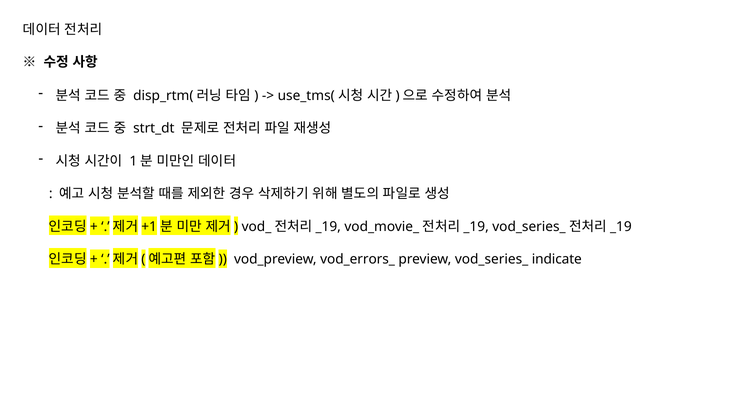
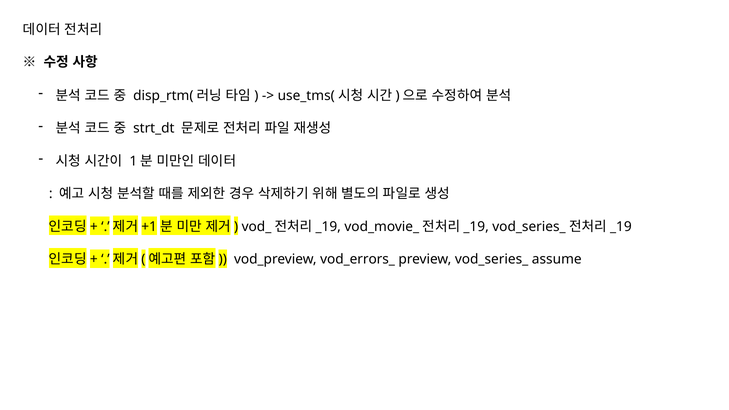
indicate: indicate -> assume
